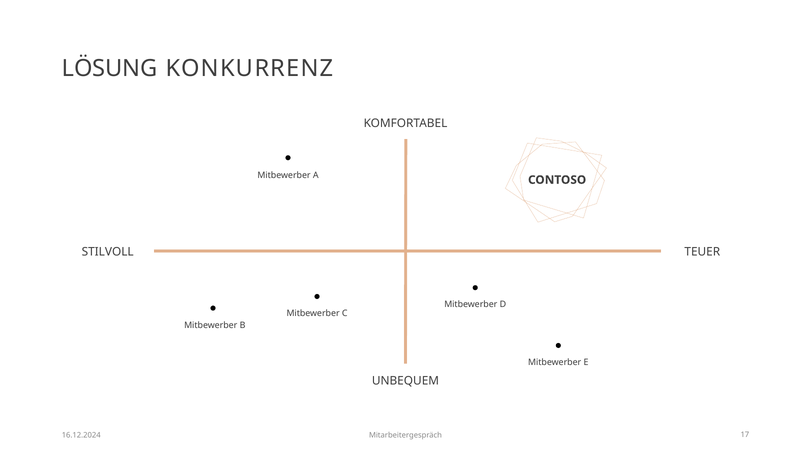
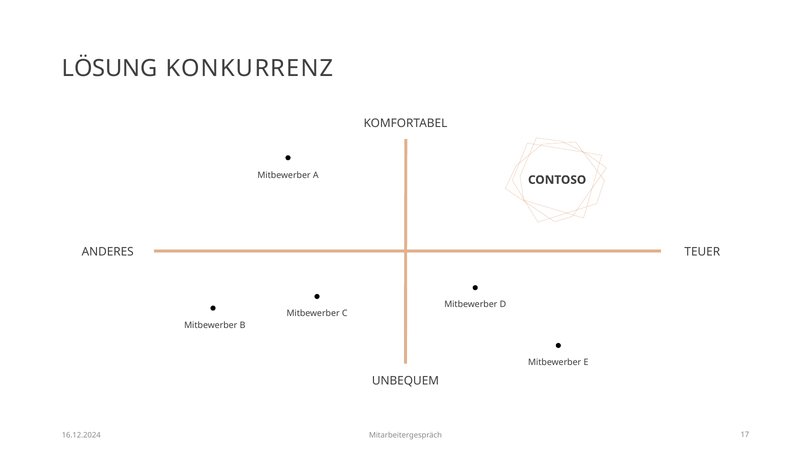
STILVOLL: STILVOLL -> ANDERES
